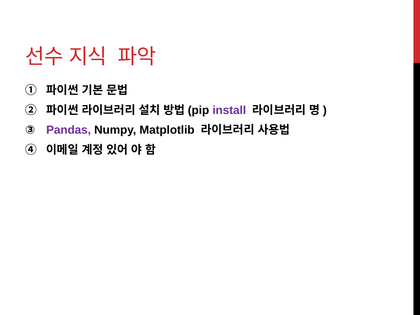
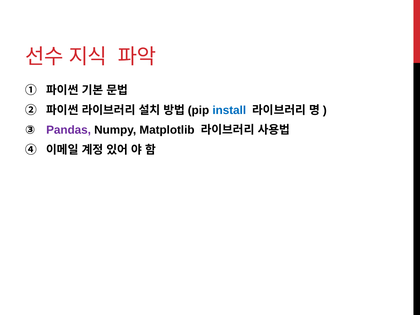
install colour: purple -> blue
